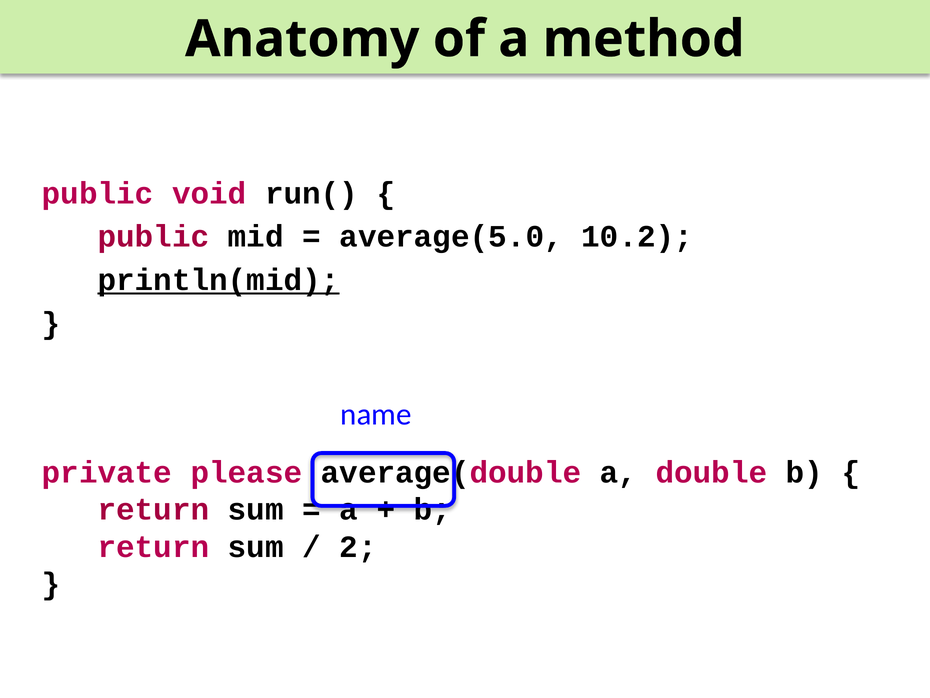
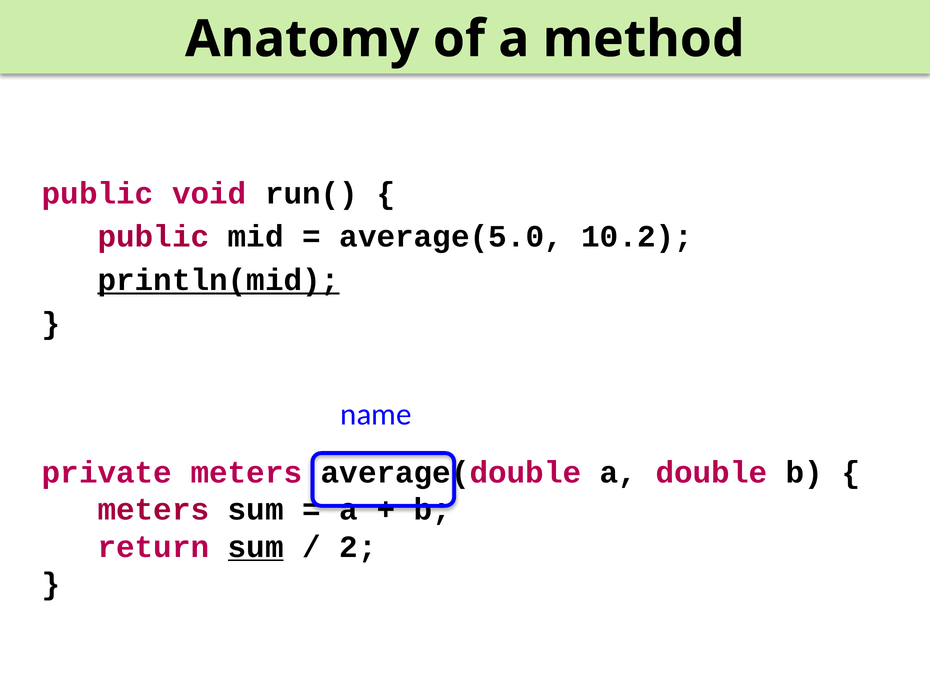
private please: please -> meters
return at (153, 509): return -> meters
sum at (256, 547) underline: none -> present
